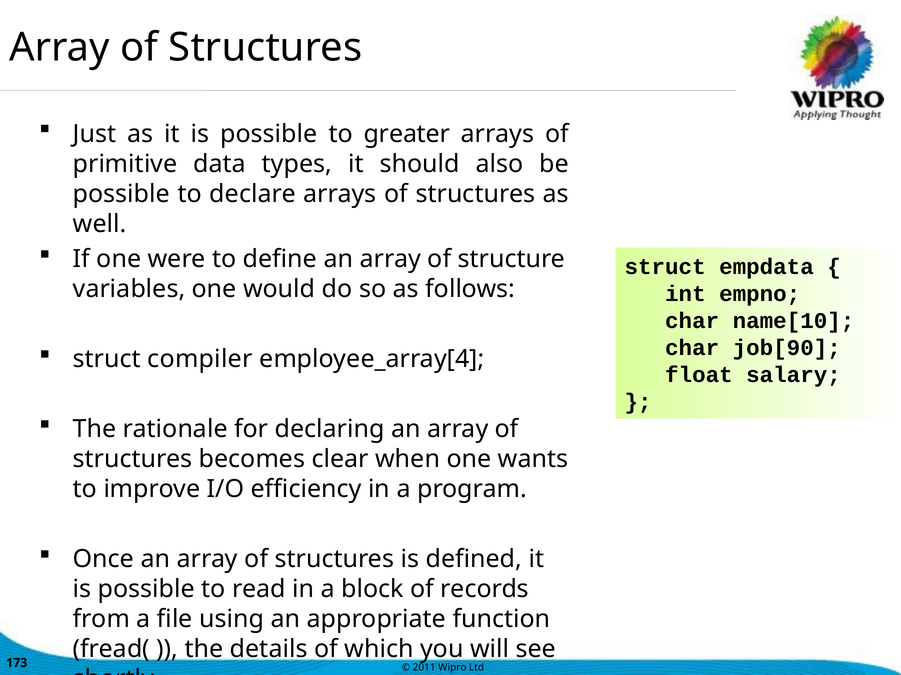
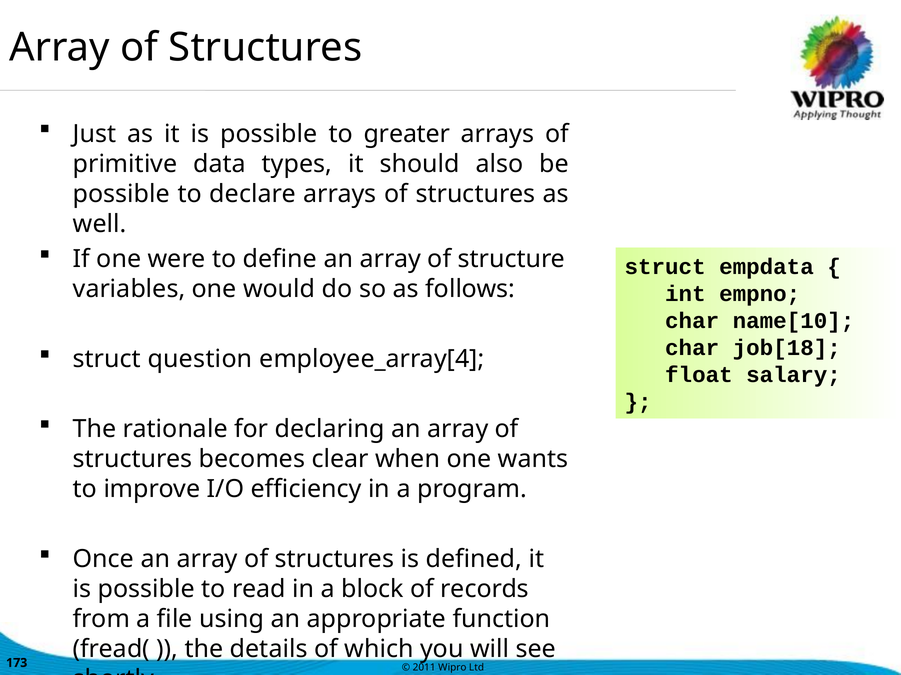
job[90: job[90 -> job[18
compiler: compiler -> question
